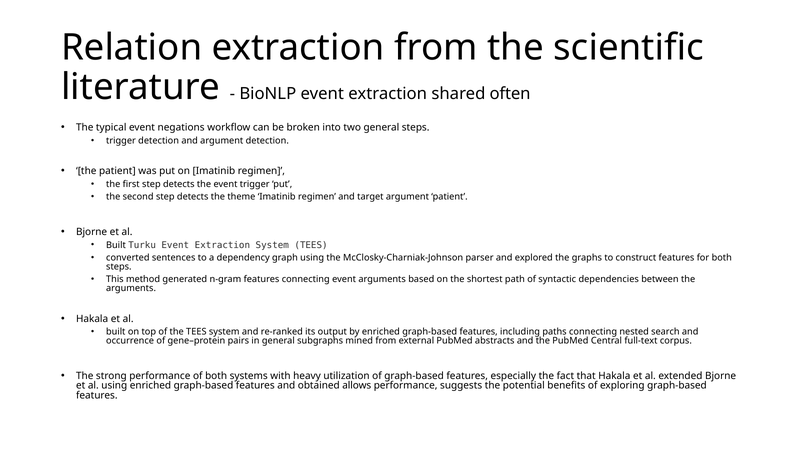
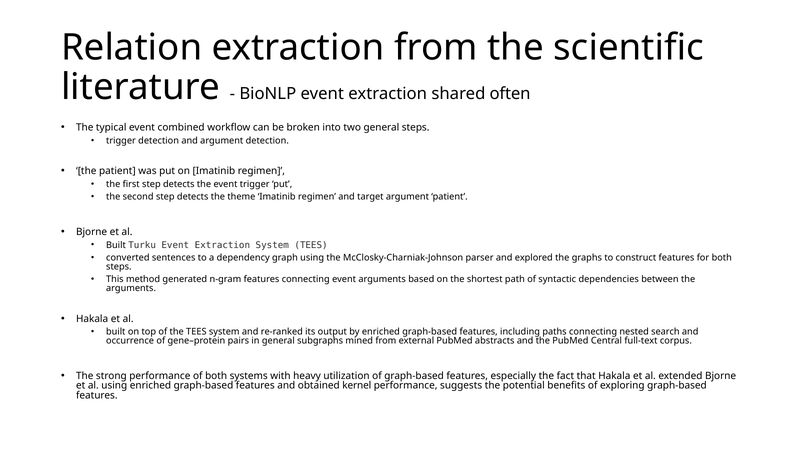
negations: negations -> combined
allows: allows -> kernel
